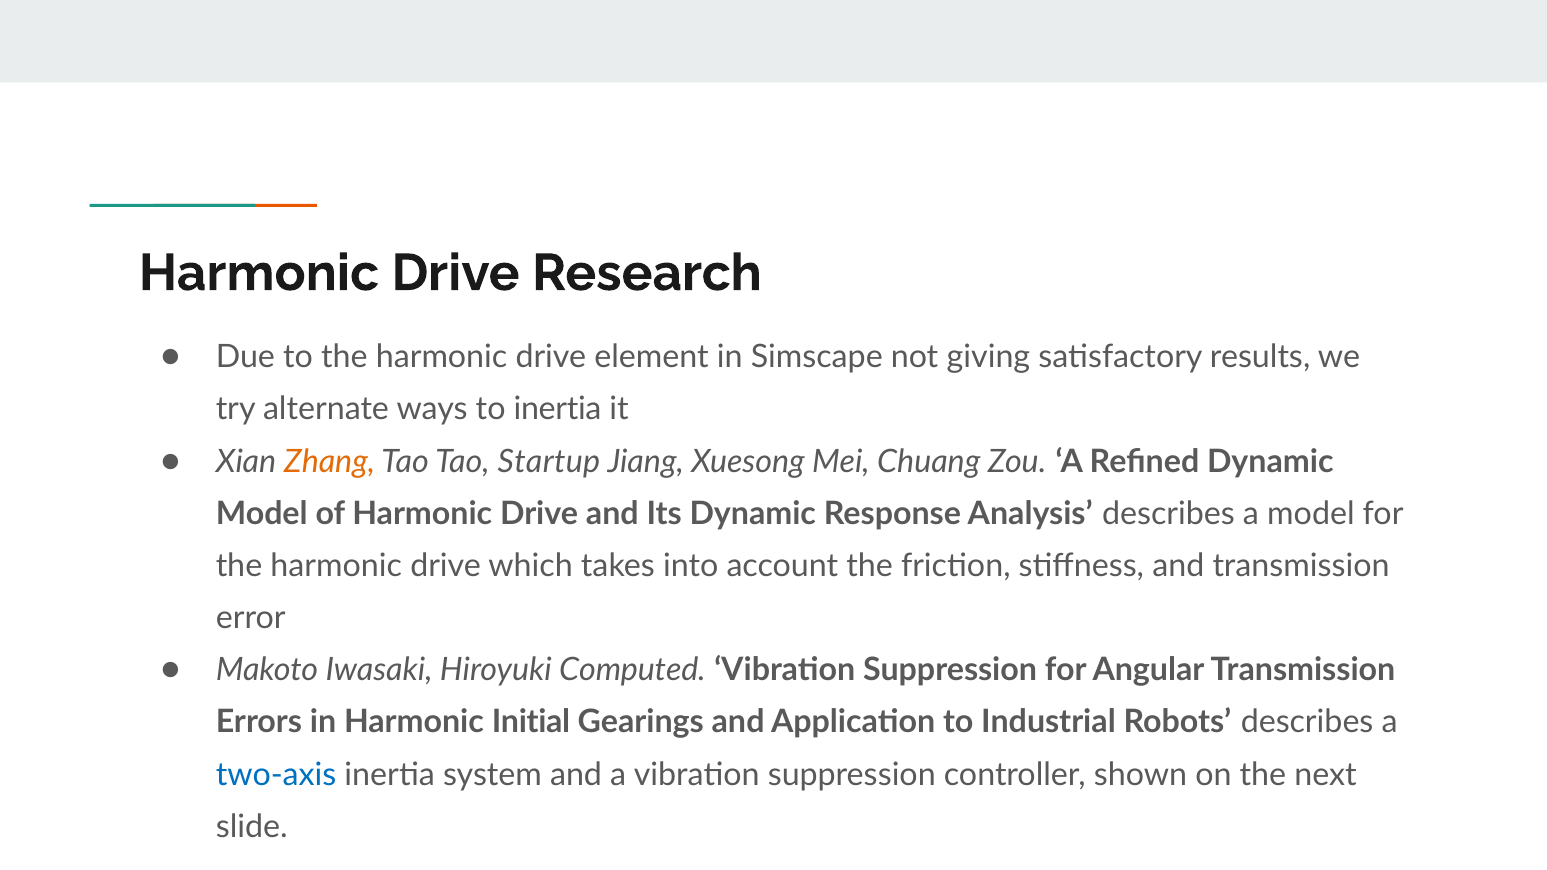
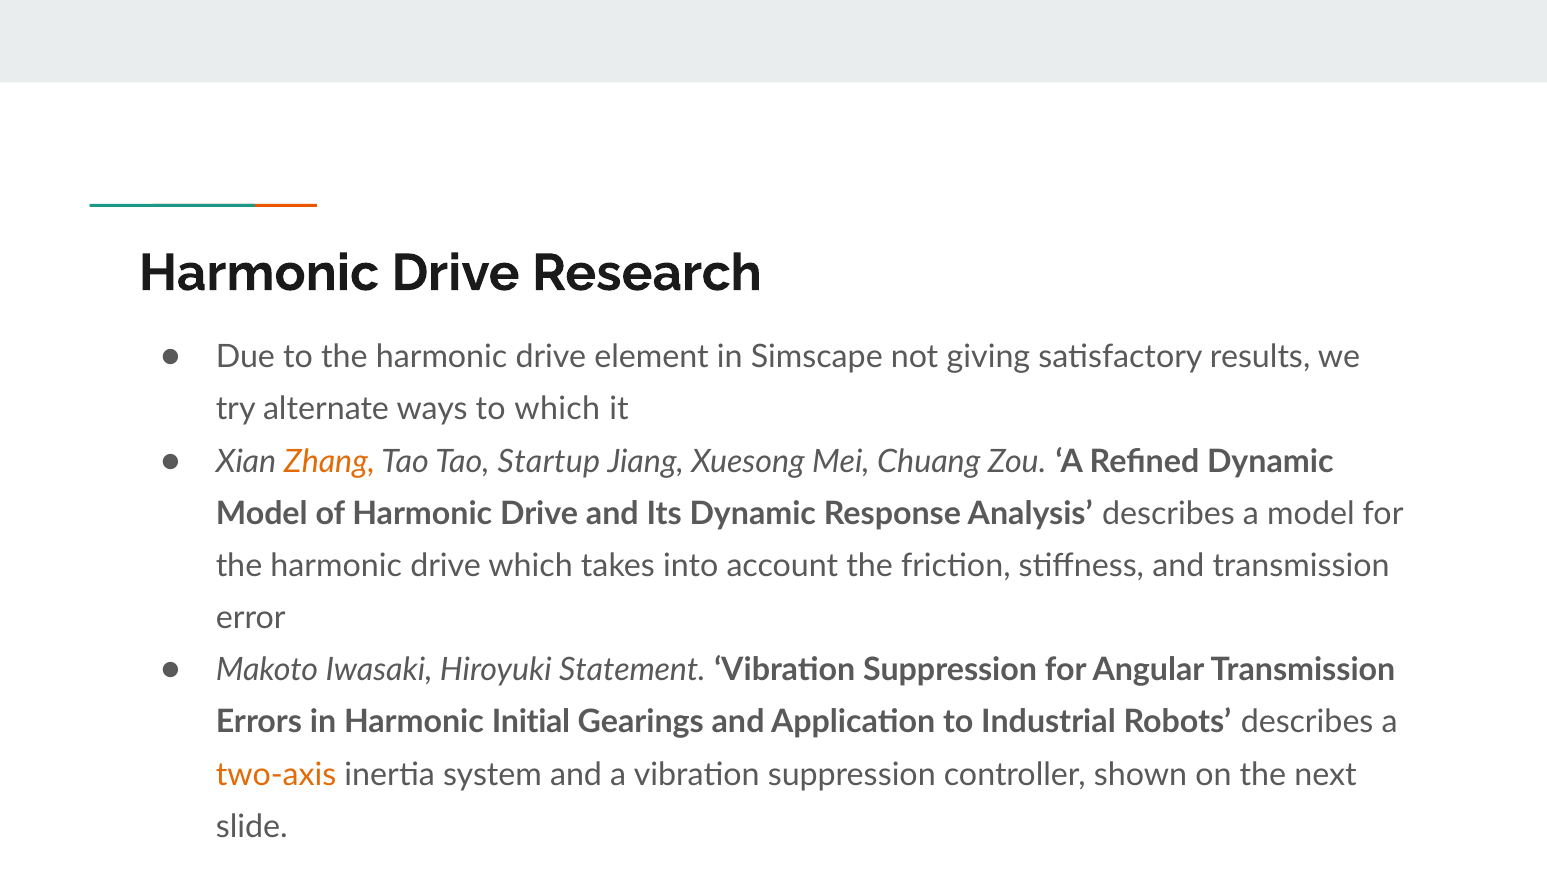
to inertia: inertia -> which
Computed: Computed -> Statement
two-axis colour: blue -> orange
